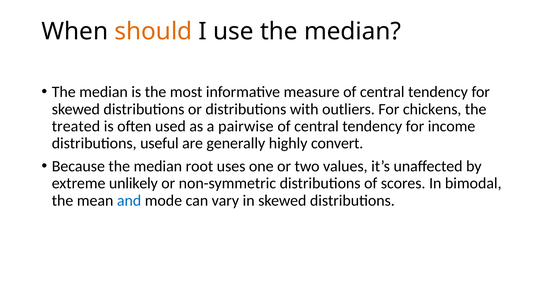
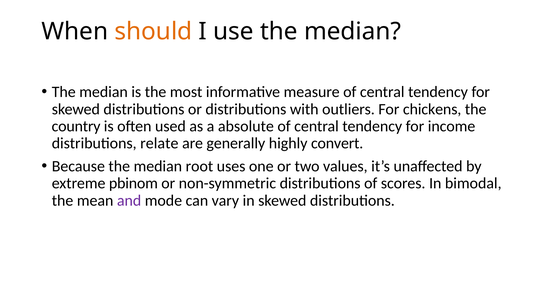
treated: treated -> country
pairwise: pairwise -> absolute
useful: useful -> relate
unlikely: unlikely -> pbinom
and colour: blue -> purple
